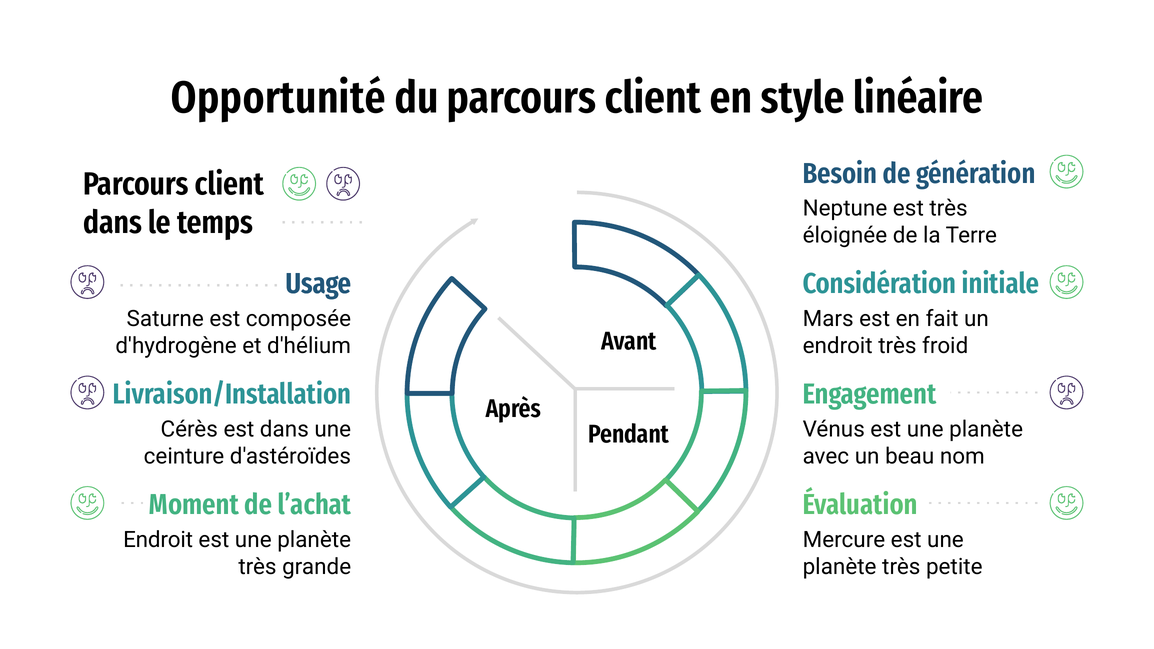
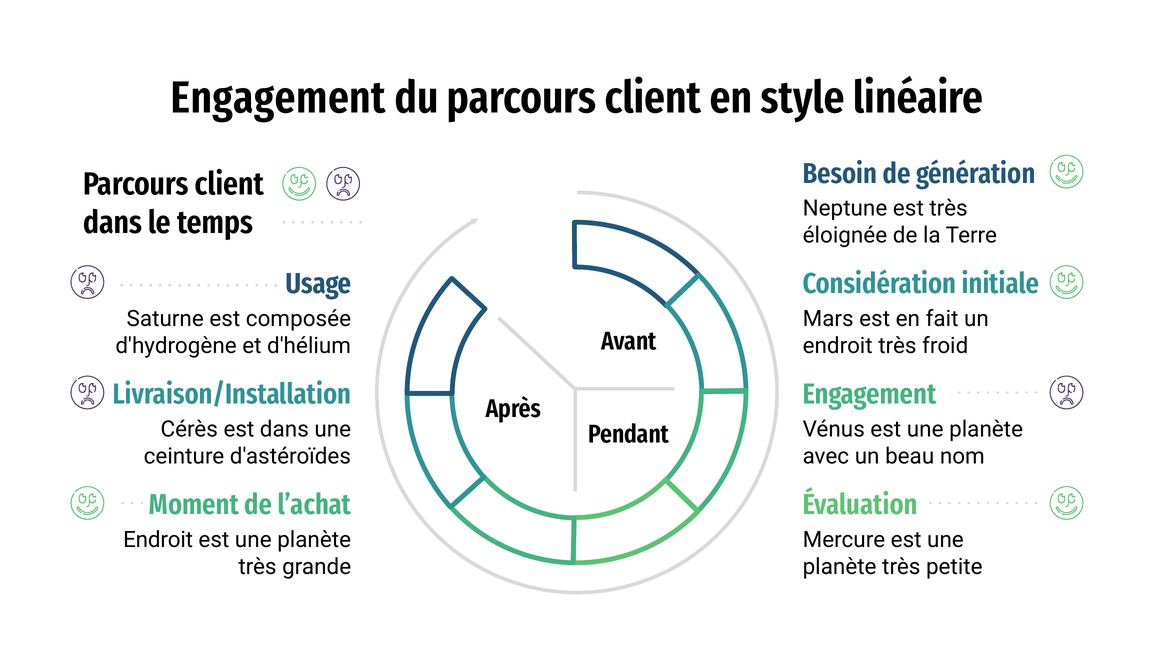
Opportunité at (278, 98): Opportunité -> Engagement
